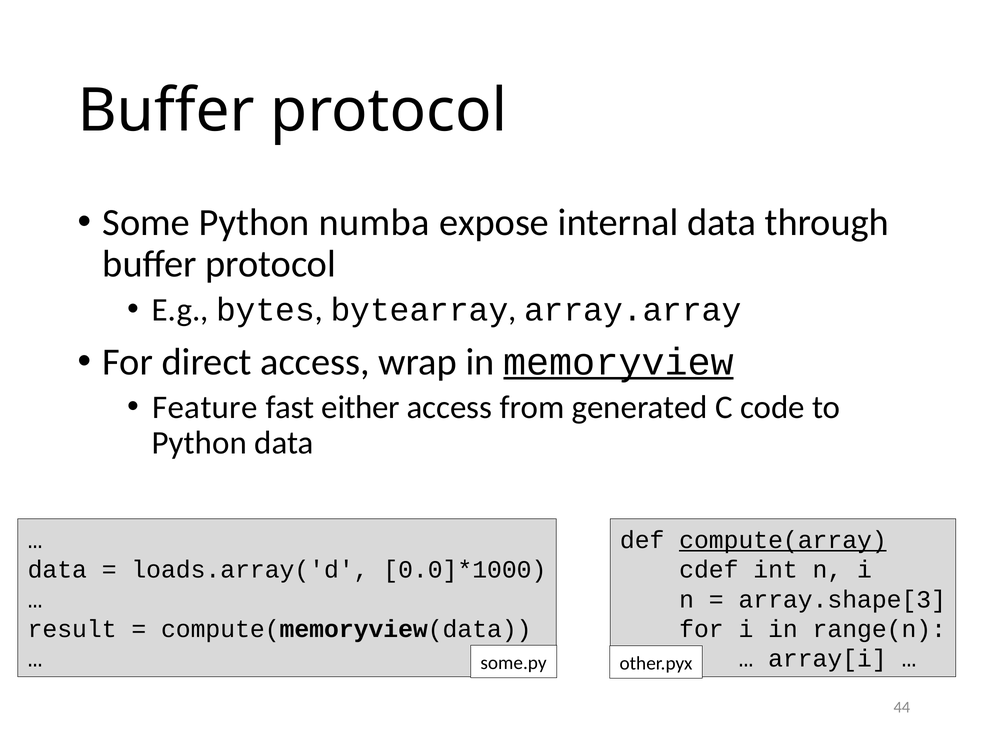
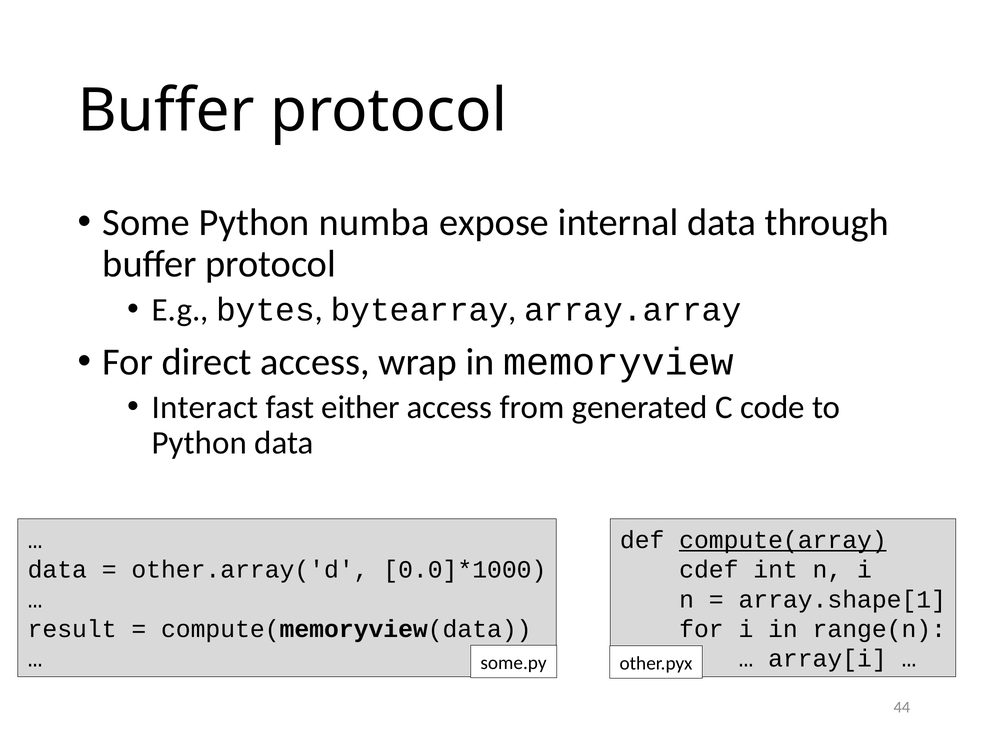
memoryview underline: present -> none
Feature: Feature -> Interact
loads.array('d: loads.array('d -> other.array('d
array.shape[3: array.shape[3 -> array.shape[1
